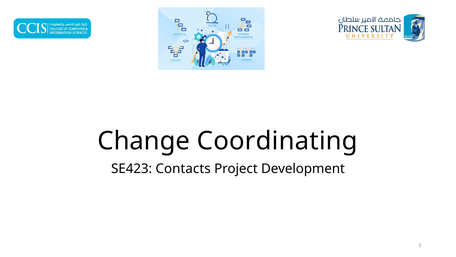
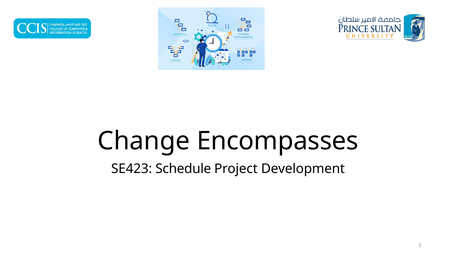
Coordinating: Coordinating -> Encompasses
Contacts: Contacts -> Schedule
